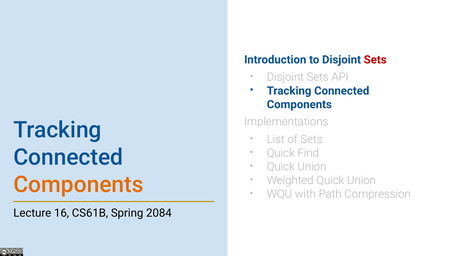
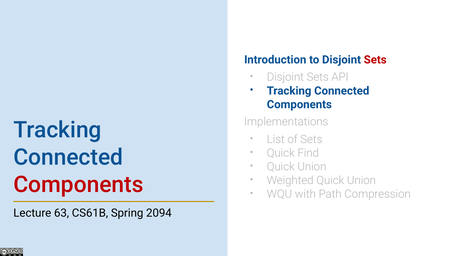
Components at (78, 184) colour: orange -> red
16: 16 -> 63
2084: 2084 -> 2094
